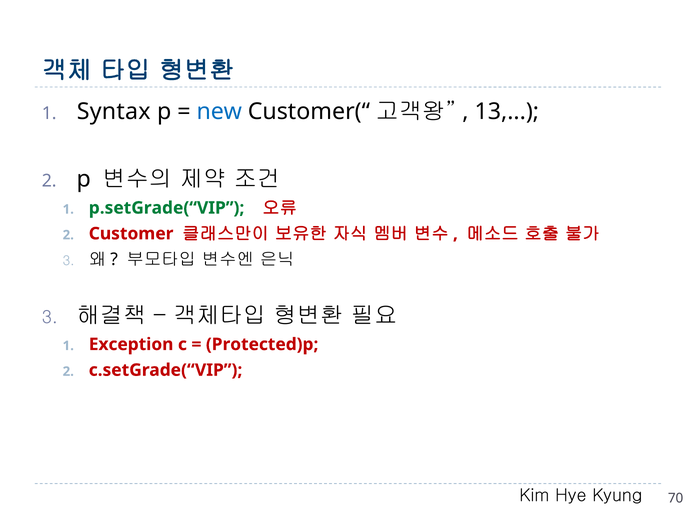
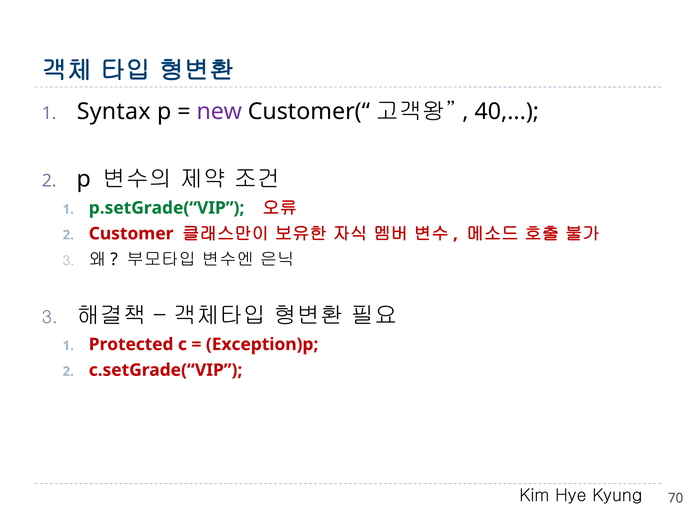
new colour: blue -> purple
13: 13 -> 40
Exception: Exception -> Protected
Protected)p: Protected)p -> Exception)p
